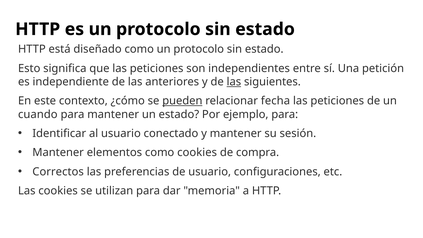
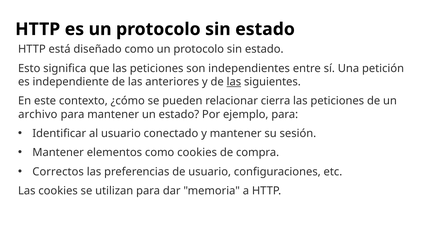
pueden underline: present -> none
fecha: fecha -> cierra
cuando: cuando -> archivo
